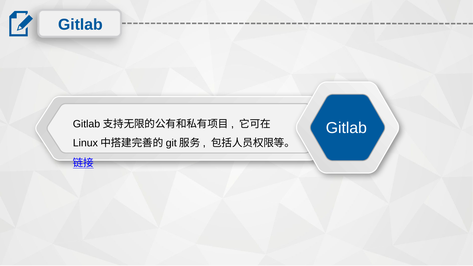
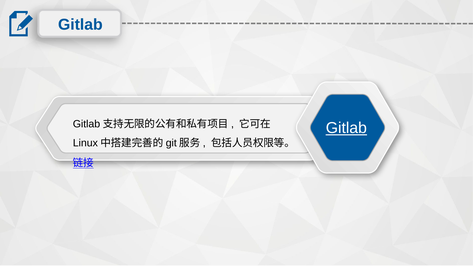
Gitlab at (346, 128) underline: none -> present
